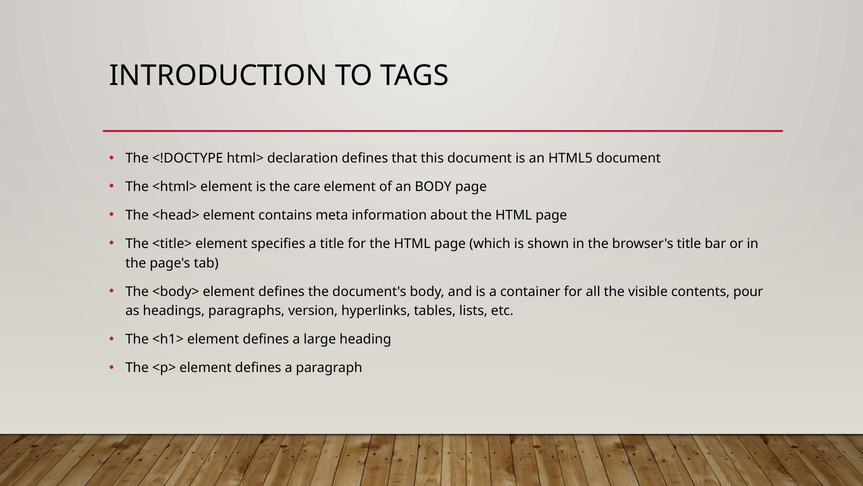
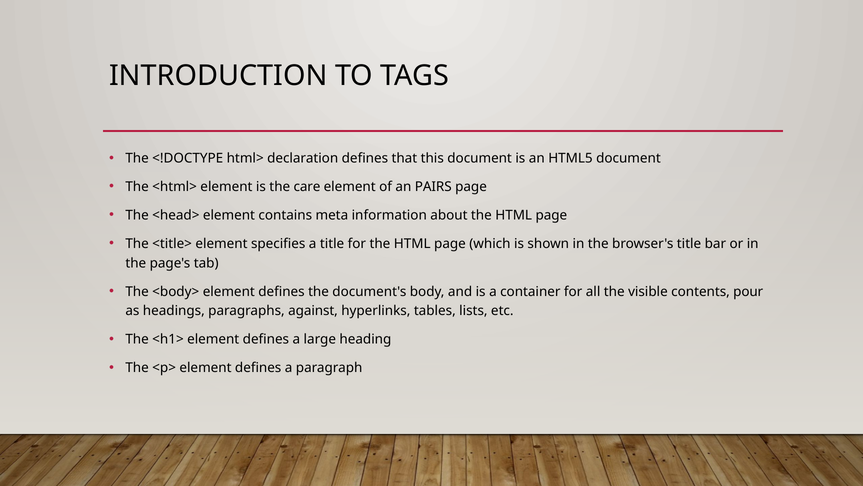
an BODY: BODY -> PAIRS
version: version -> against
